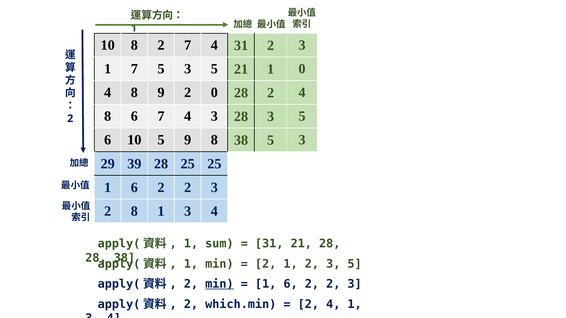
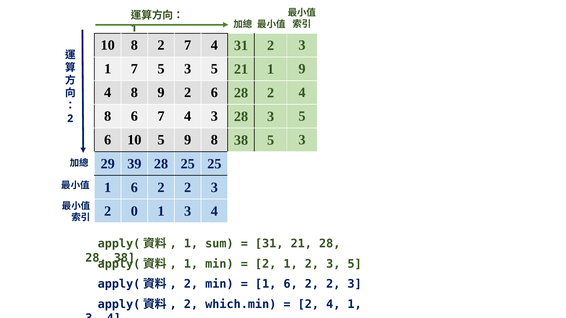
1 0: 0 -> 9
2 0: 0 -> 6
2 8: 8 -> 0
min at (219, 284) underline: present -> none
